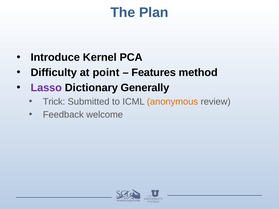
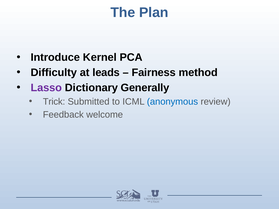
point: point -> leads
Features: Features -> Fairness
anonymous colour: orange -> blue
